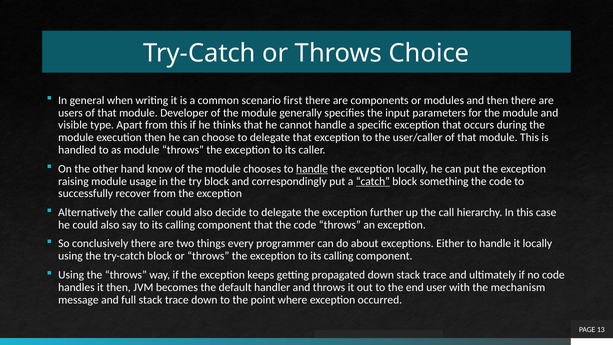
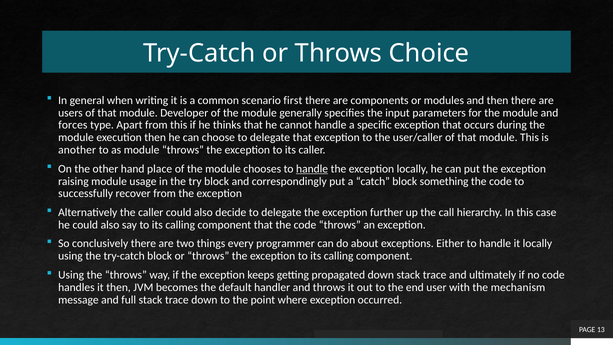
visible: visible -> forces
handled: handled -> another
know: know -> place
catch underline: present -> none
